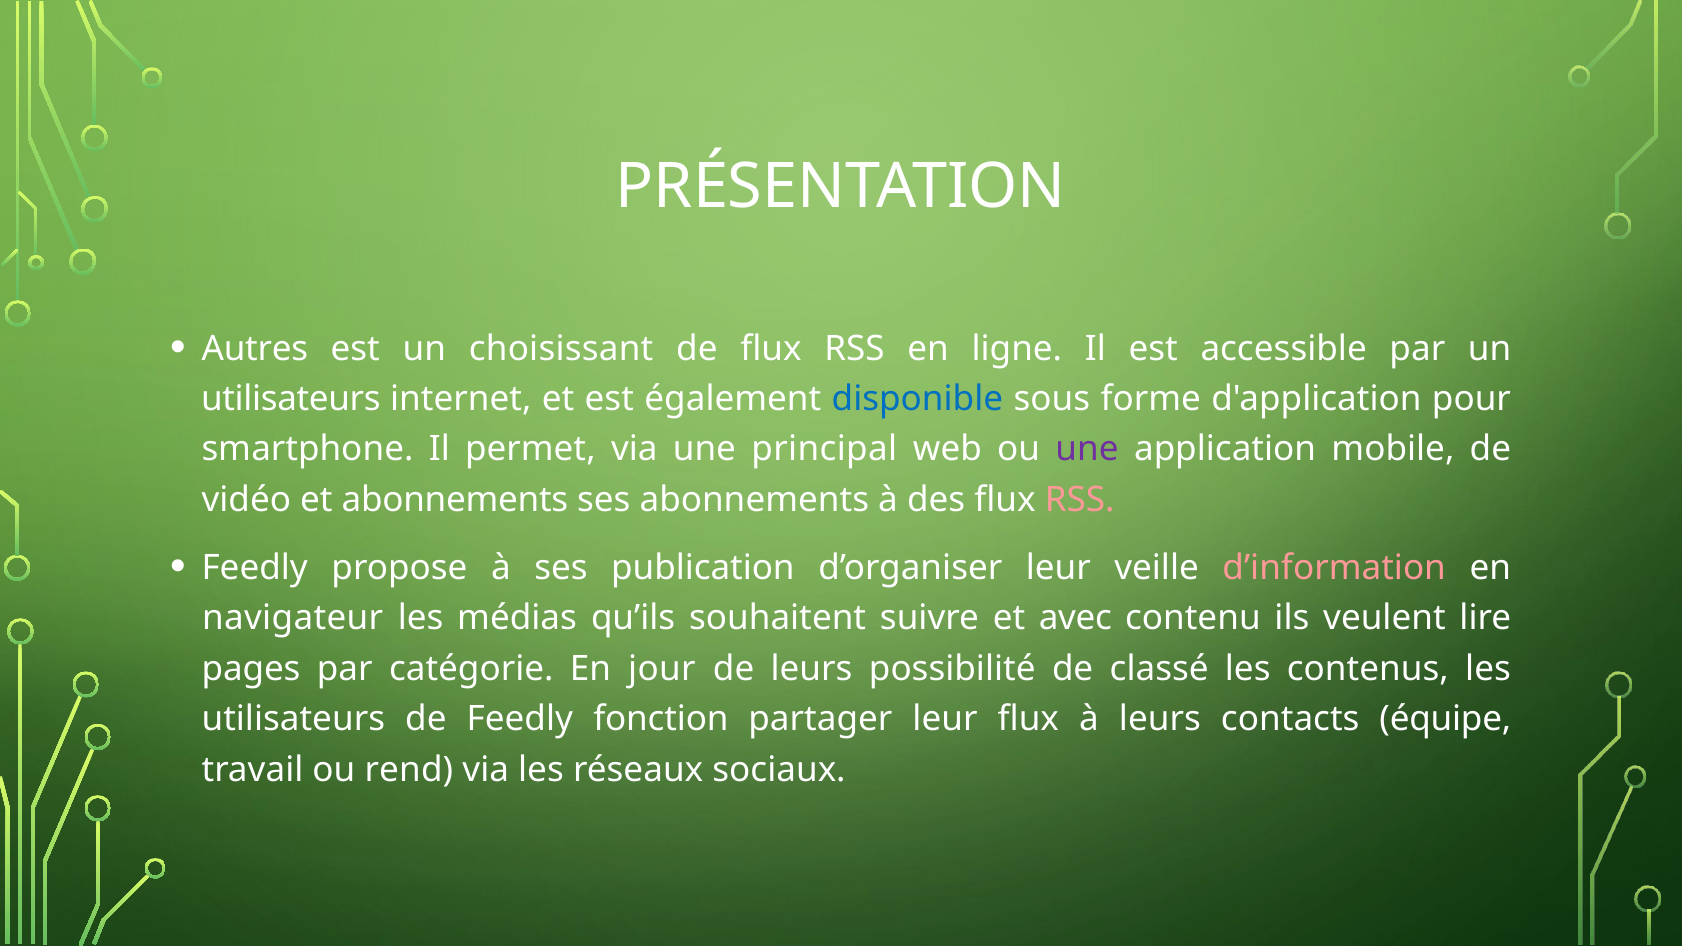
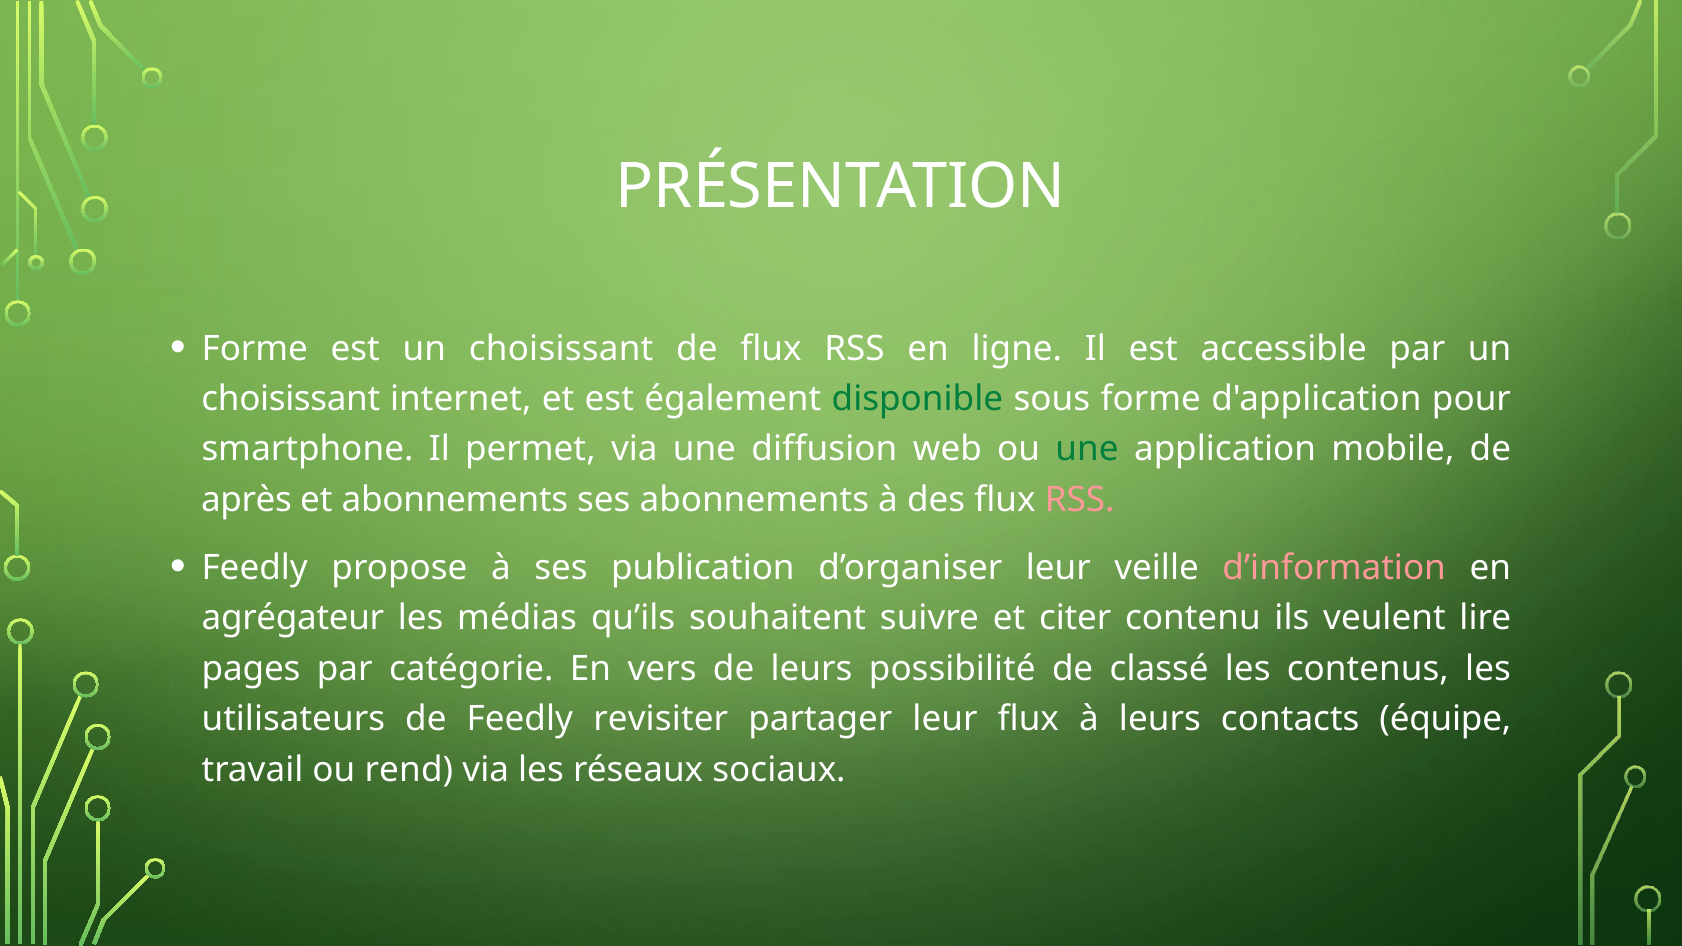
Autres at (255, 349): Autres -> Forme
utilisateurs at (291, 399): utilisateurs -> choisissant
disponible colour: blue -> green
principal: principal -> diffusion
une at (1087, 449) colour: purple -> green
vidéo: vidéo -> après
navigateur: navigateur -> agrégateur
avec: avec -> citer
jour: jour -> vers
fonction: fonction -> revisiter
